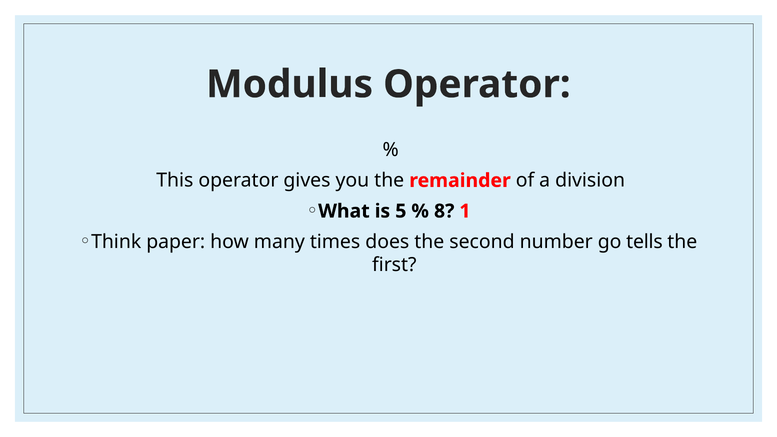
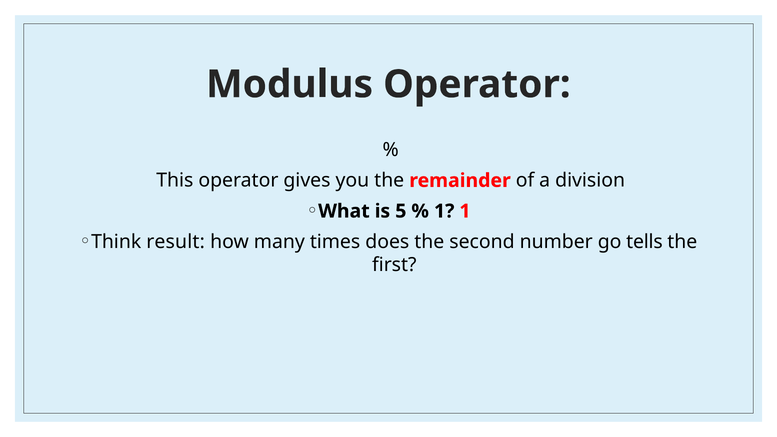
8 at (444, 211): 8 -> 1
paper: paper -> result
